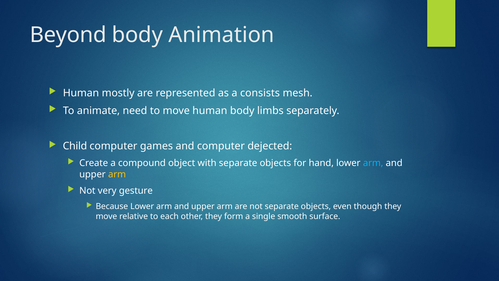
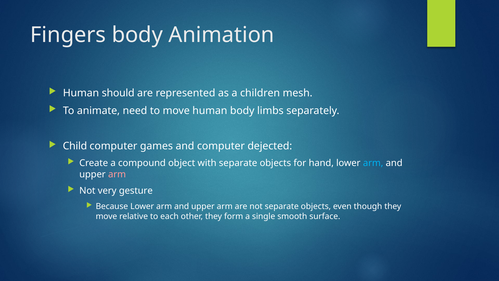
Beyond: Beyond -> Fingers
mostly: mostly -> should
consists: consists -> children
arm at (117, 174) colour: yellow -> pink
